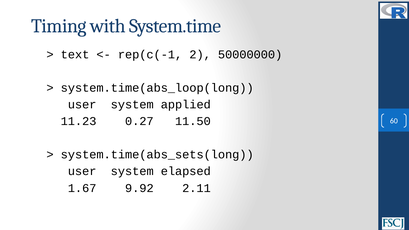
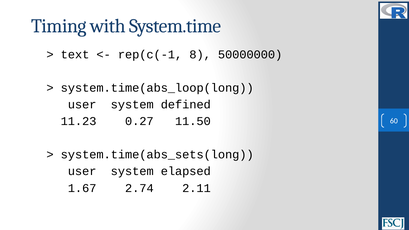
2: 2 -> 8
applied: applied -> defined
9.92: 9.92 -> 2.74
